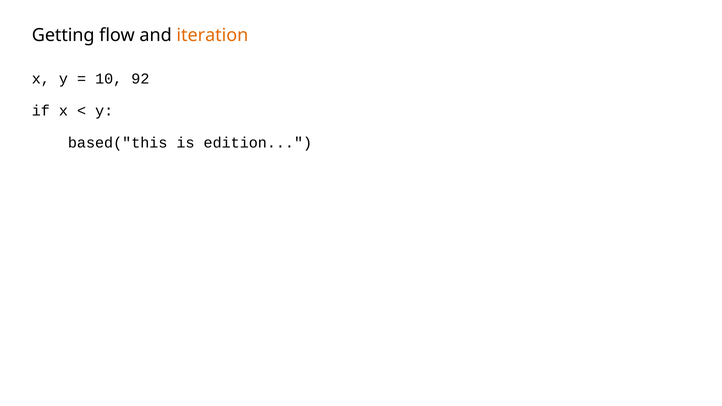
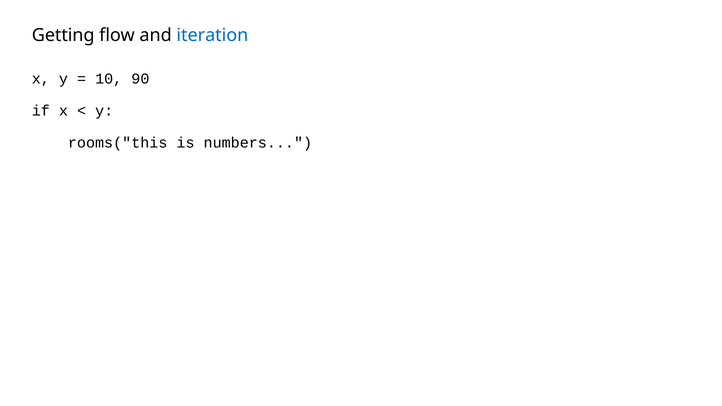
iteration colour: orange -> blue
92: 92 -> 90
based("this: based("this -> rooms("this
edition: edition -> numbers
